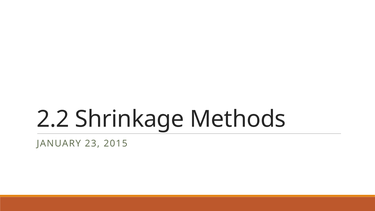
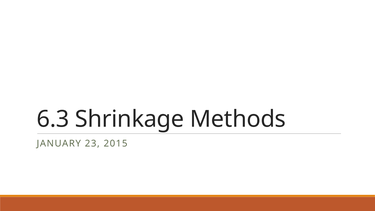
2.2: 2.2 -> 6.3
